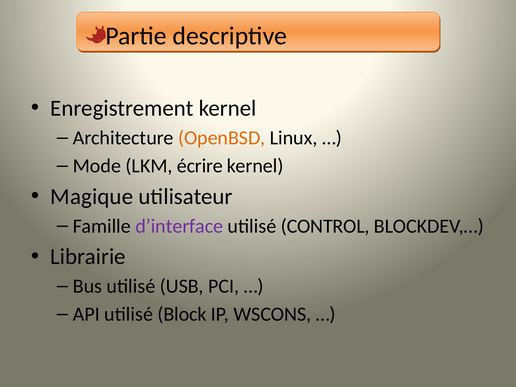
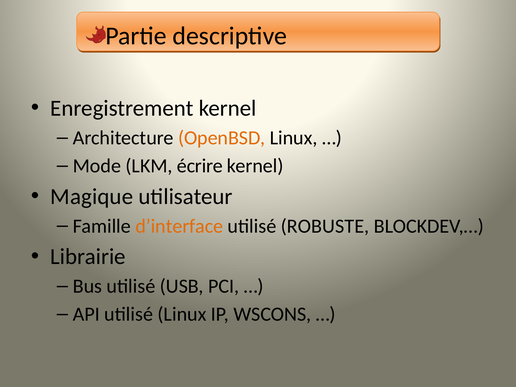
d’interface colour: purple -> orange
CONTROL: CONTROL -> ROBUSTE
utilisé Block: Block -> Linux
